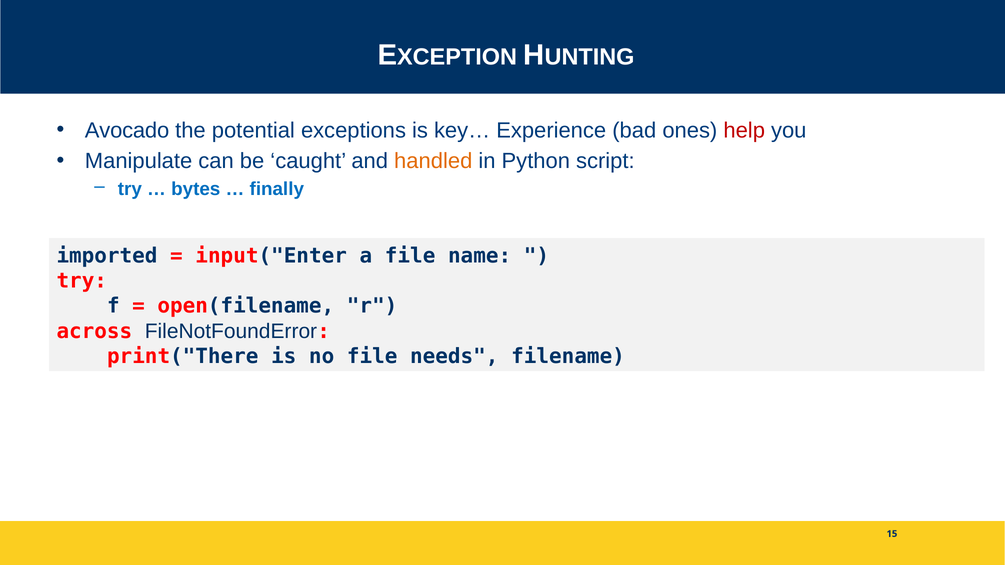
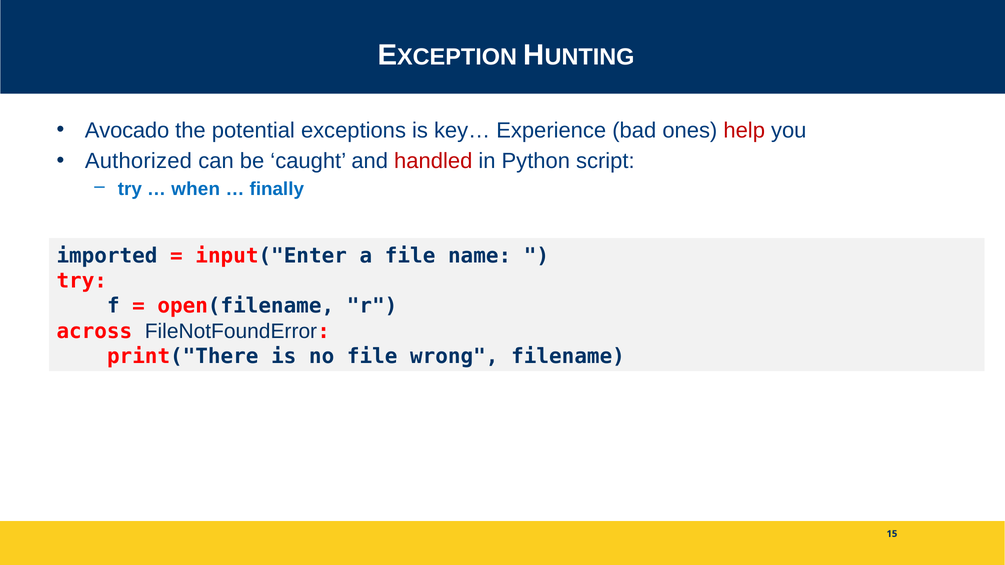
Manipulate: Manipulate -> Authorized
handled colour: orange -> red
bytes: bytes -> when
needs: needs -> wrong
